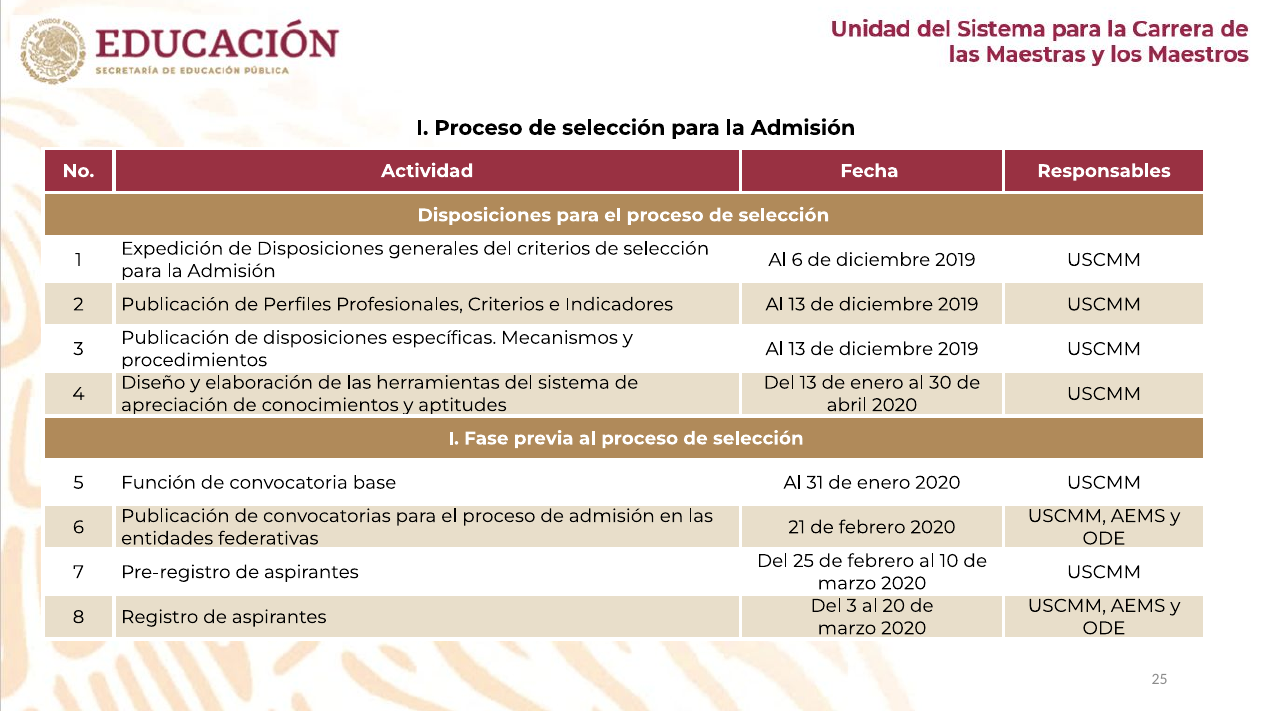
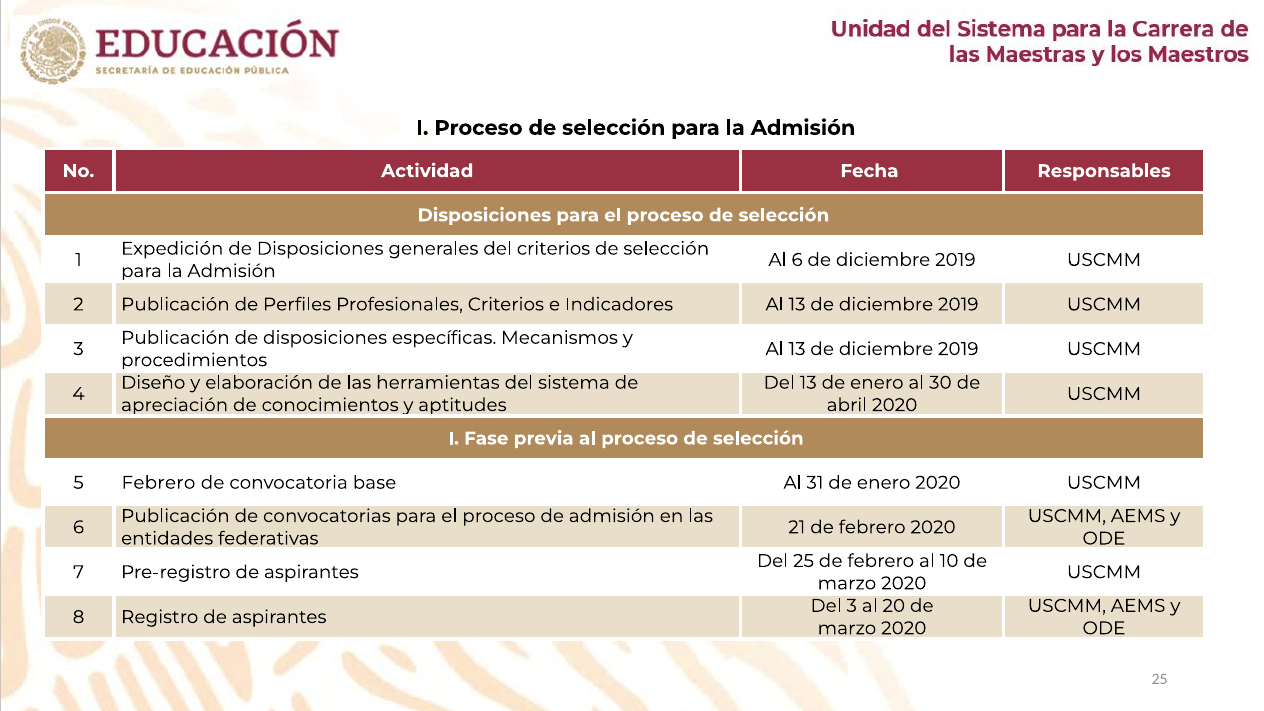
5 Función: Función -> Febrero
